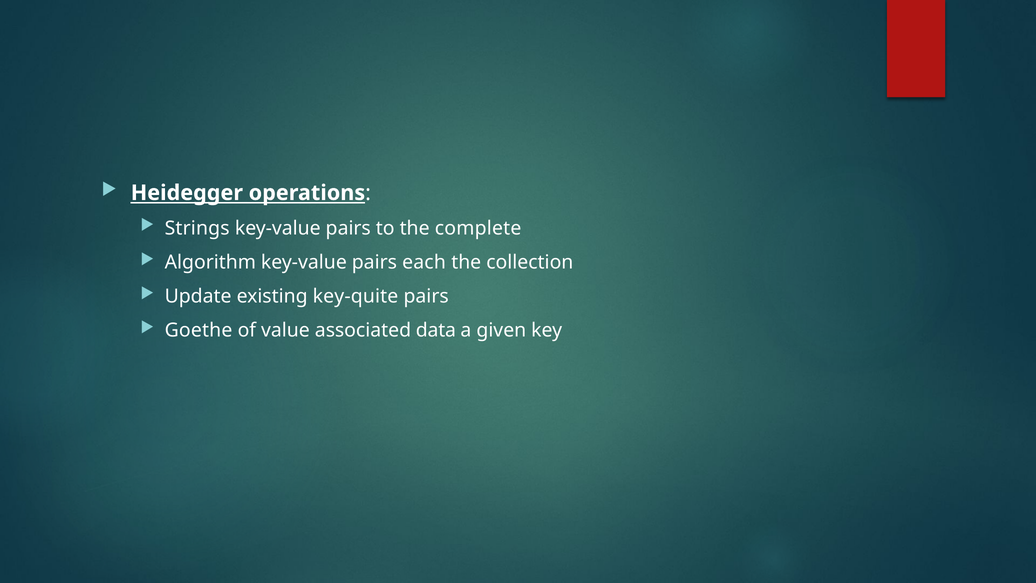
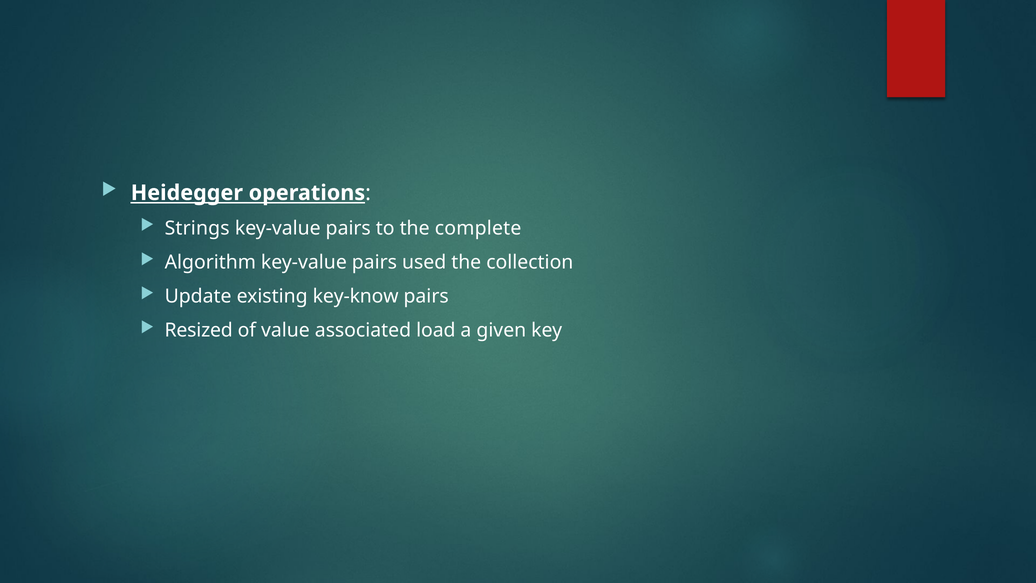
each: each -> used
key-quite: key-quite -> key-know
Goethe: Goethe -> Resized
data: data -> load
